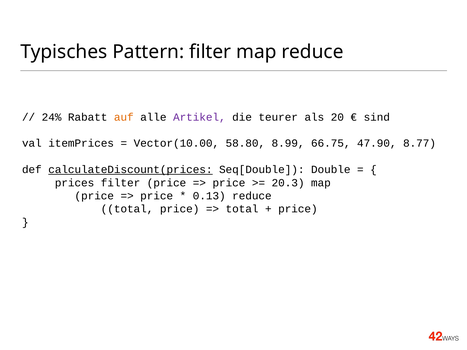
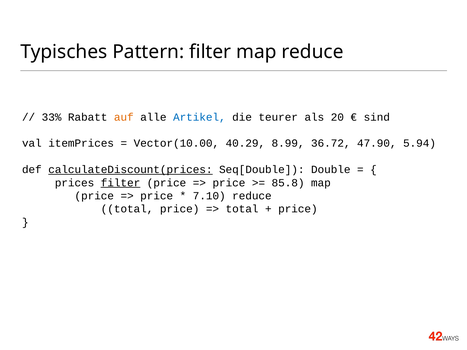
24%: 24% -> 33%
Artikel colour: purple -> blue
58.80: 58.80 -> 40.29
66.75: 66.75 -> 36.72
8.77: 8.77 -> 5.94
filter at (121, 183) underline: none -> present
20.3: 20.3 -> 85.8
0.13: 0.13 -> 7.10
